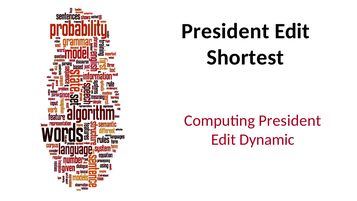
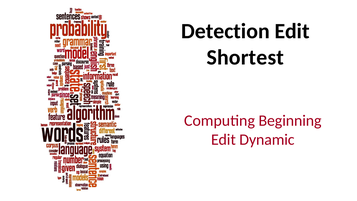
President at (225, 31): President -> Detection
Computing President: President -> Beginning
